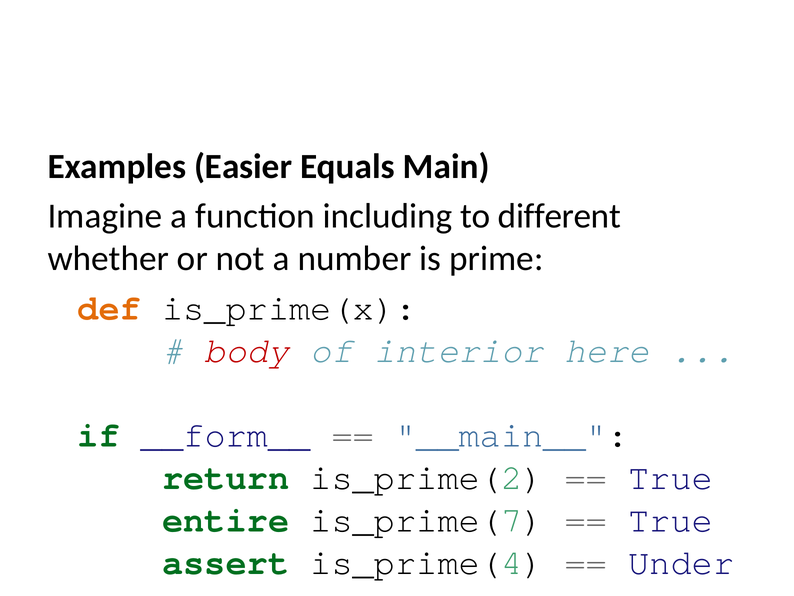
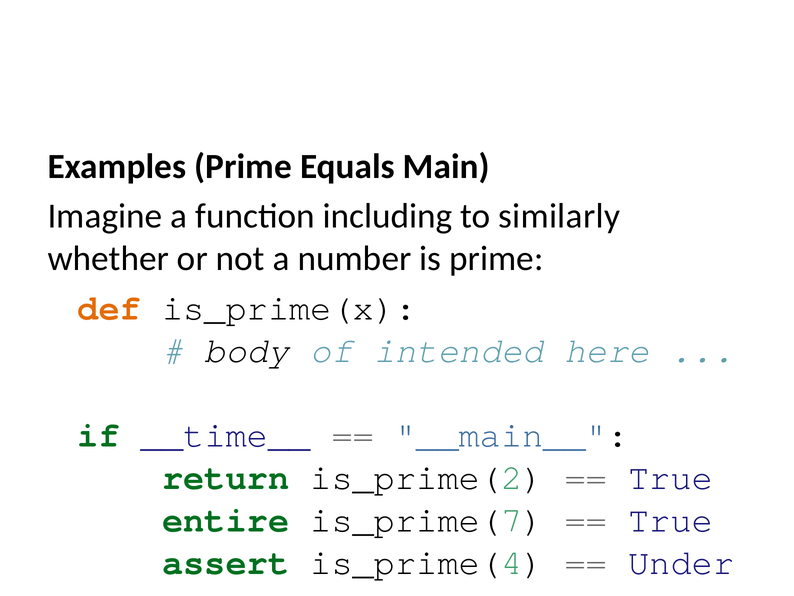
Examples Easier: Easier -> Prime
different: different -> similarly
body colour: red -> black
interior: interior -> intended
__form__: __form__ -> __time__
